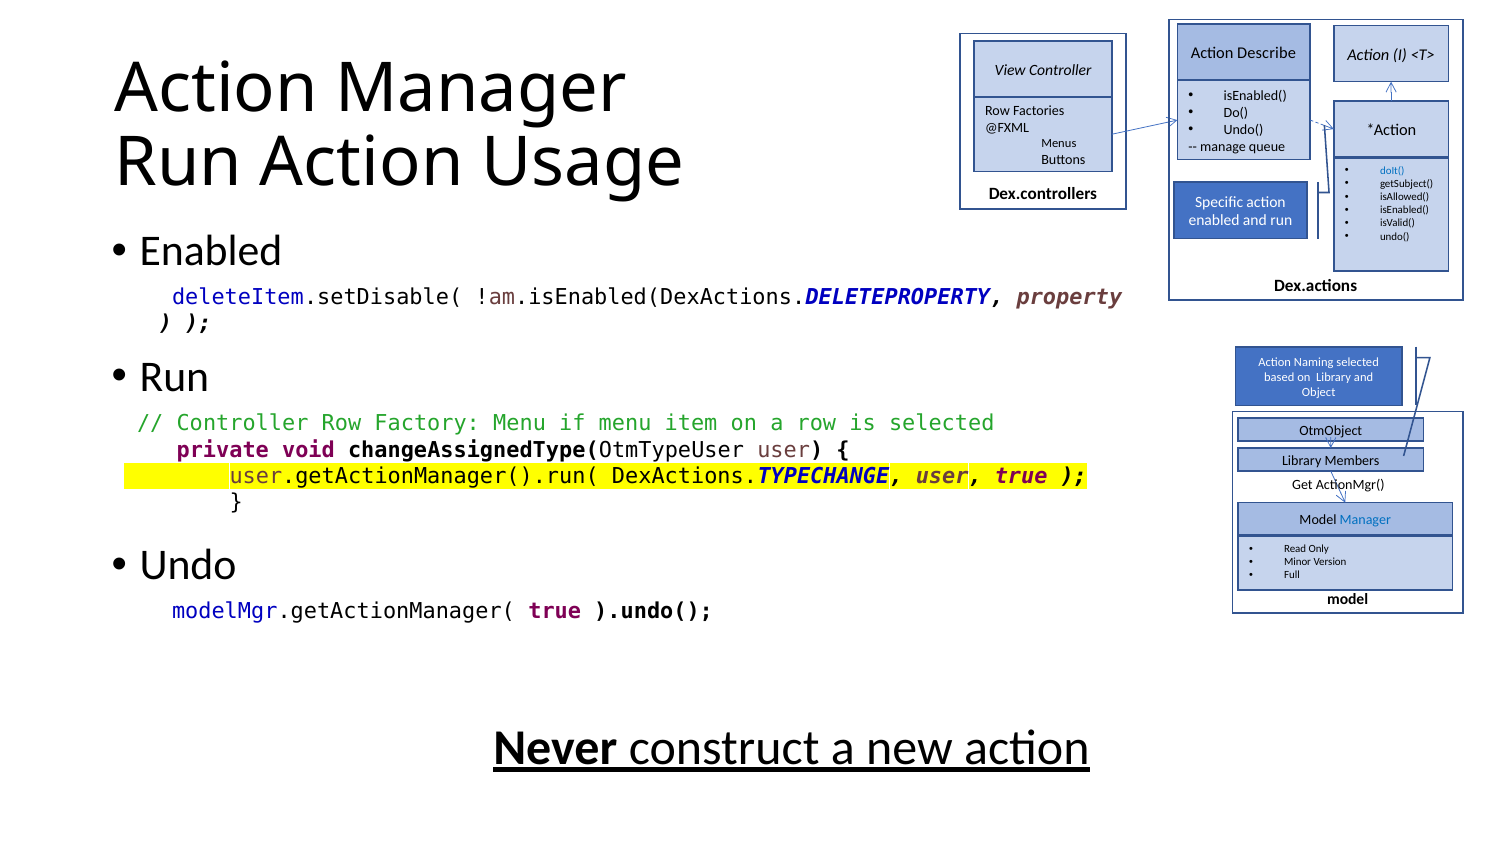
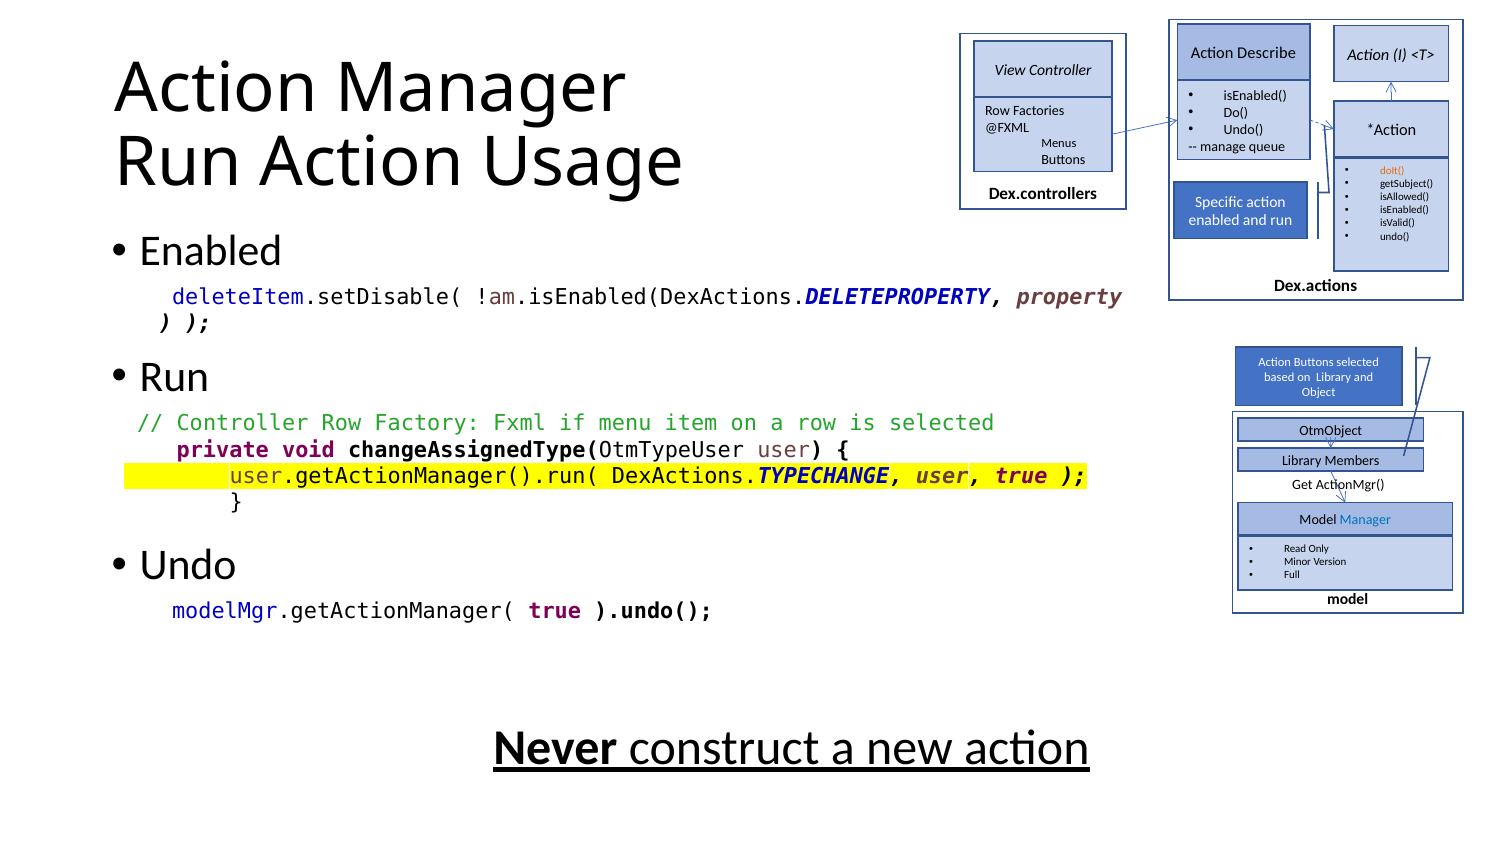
doIt( colour: blue -> orange
Action Naming: Naming -> Buttons
Factory Menu: Menu -> Fxml
